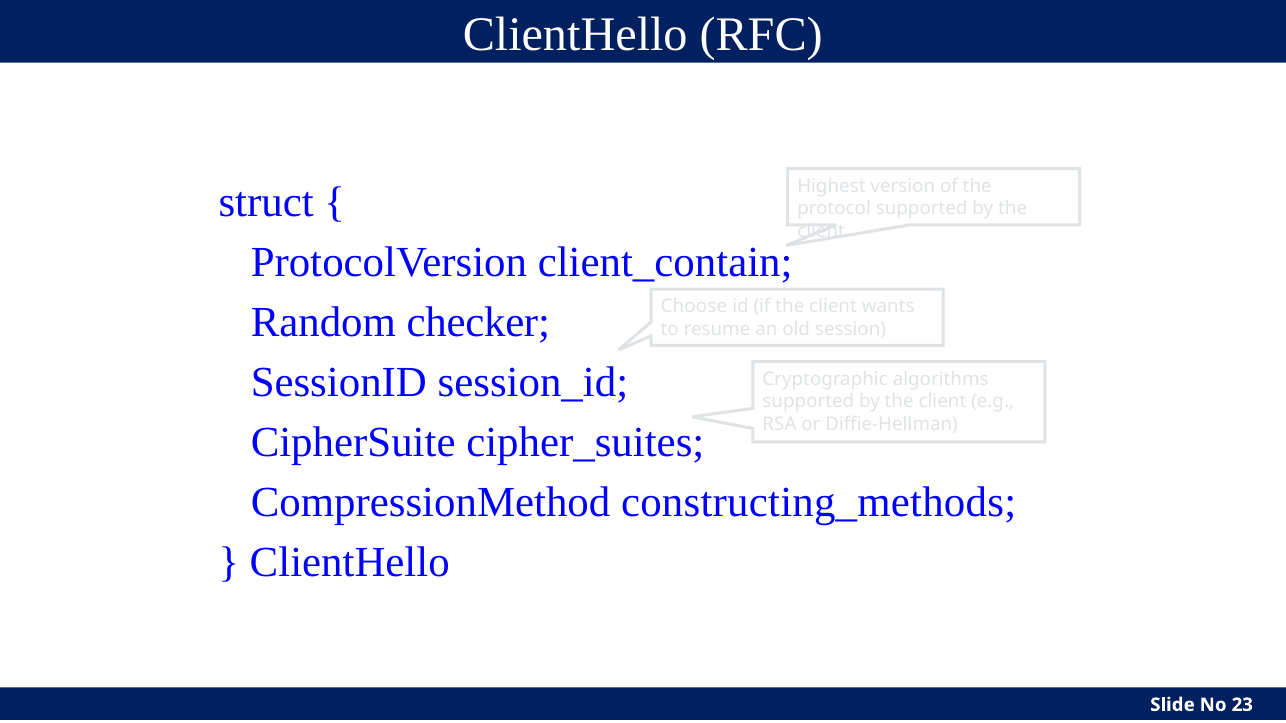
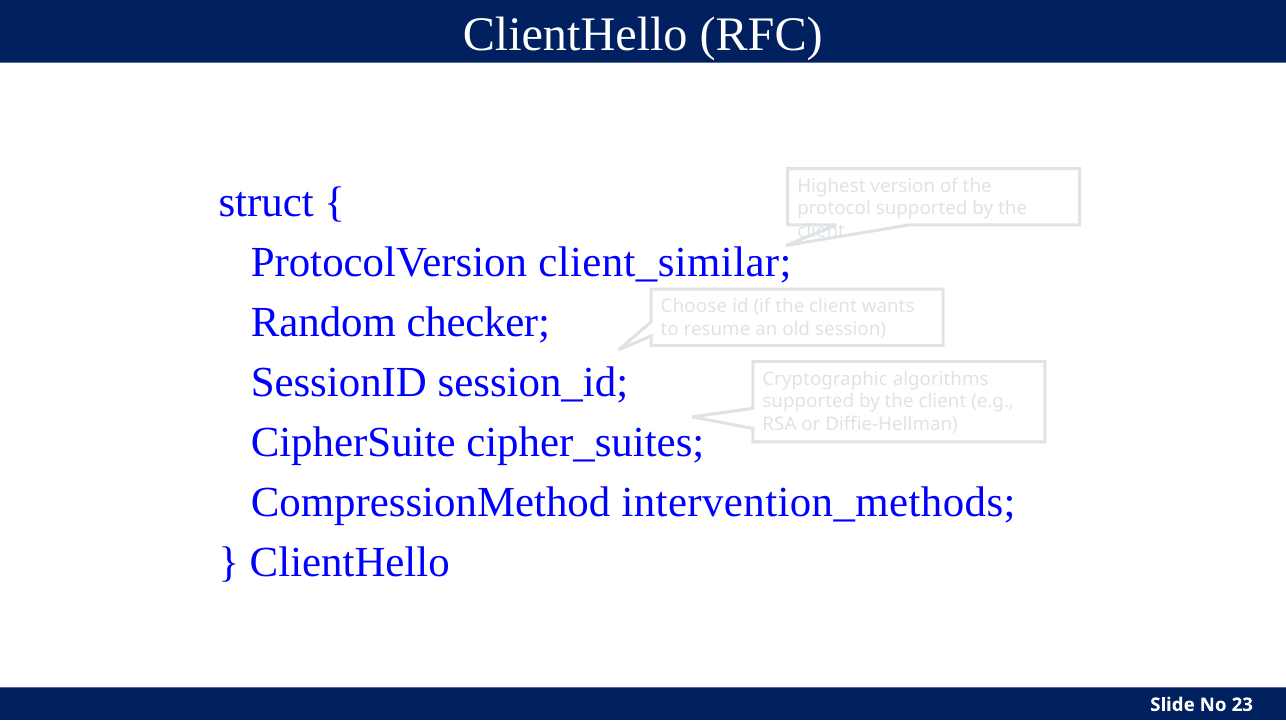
client_contain: client_contain -> client_similar
constructing_methods: constructing_methods -> intervention_methods
